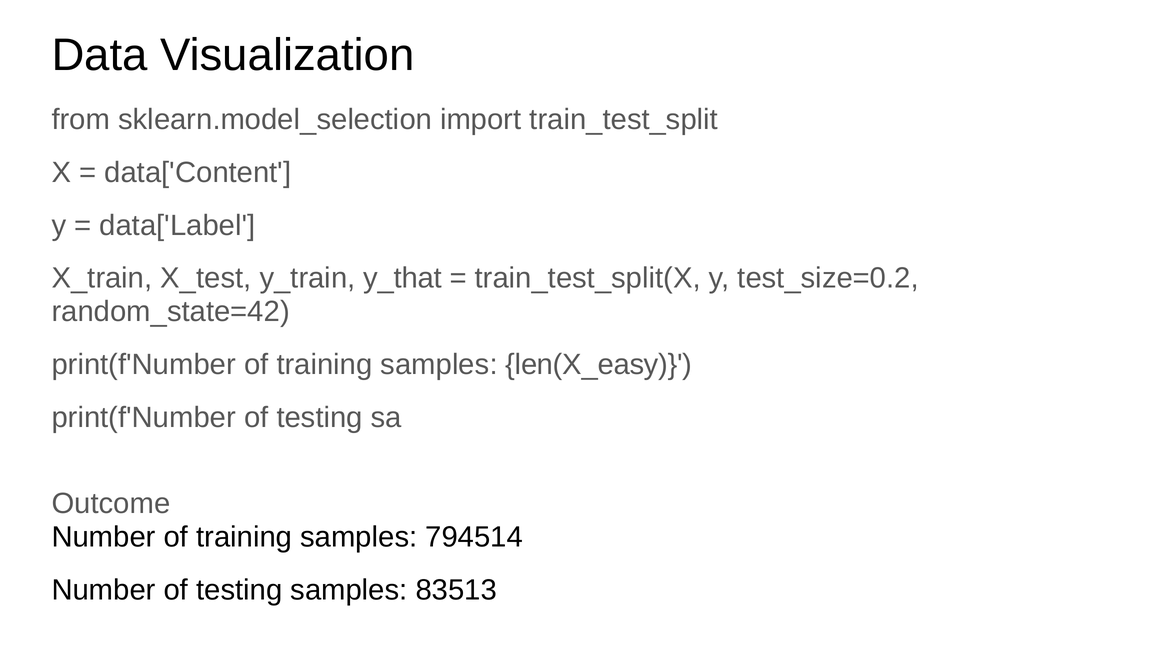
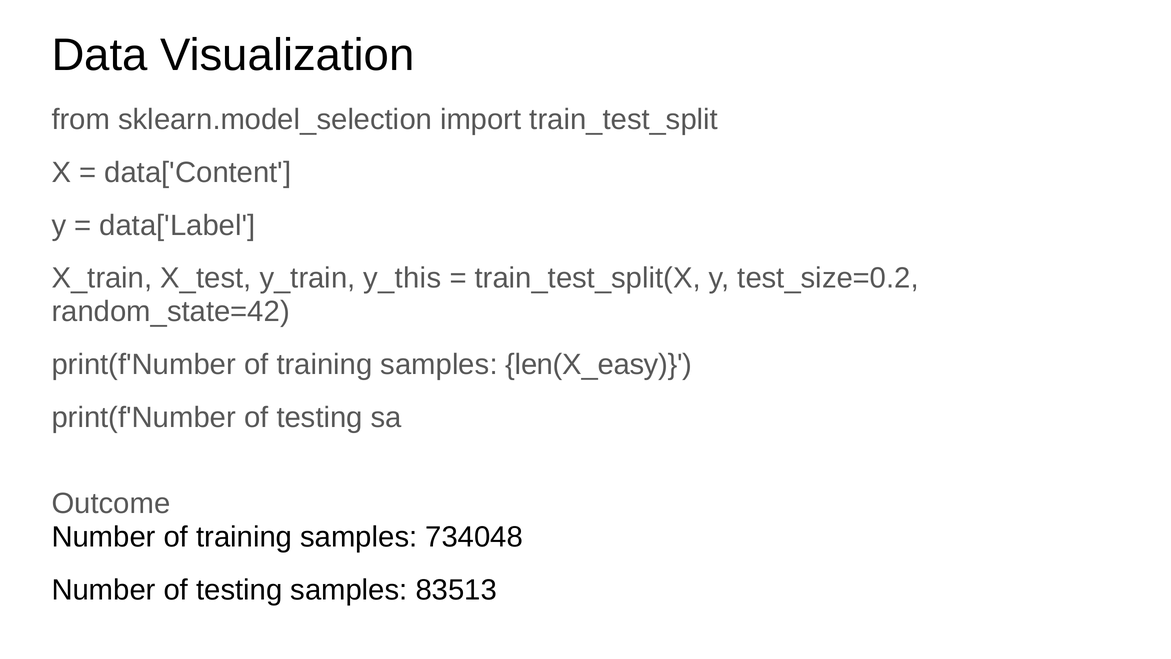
y_that: y_that -> y_this
794514: 794514 -> 734048
